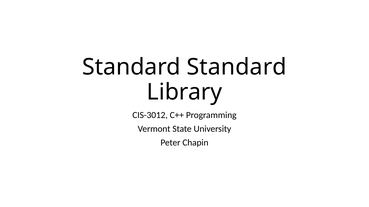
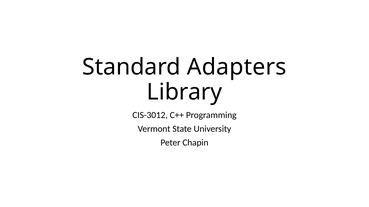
Standard Standard: Standard -> Adapters
